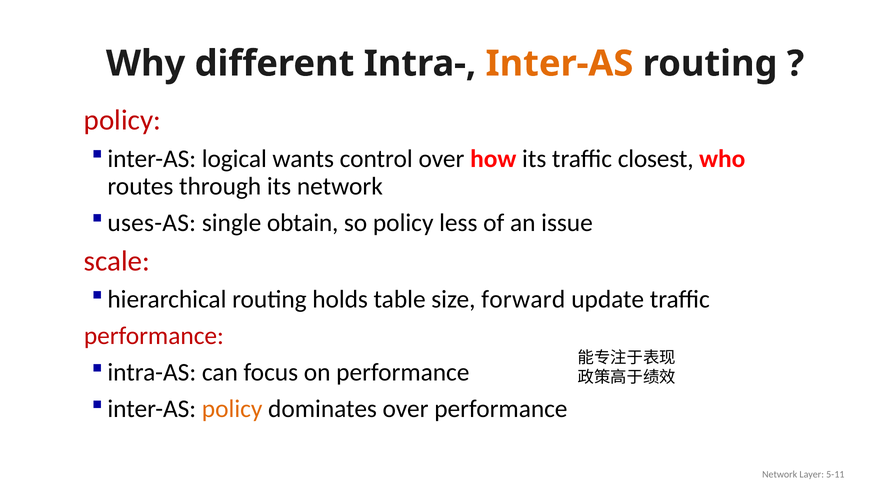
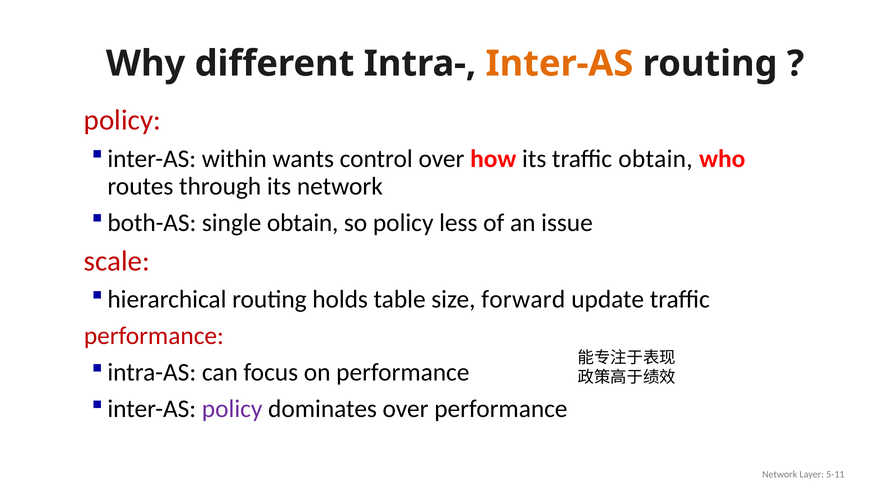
logical: logical -> within
traffic closest: closest -> obtain
uses-AS: uses-AS -> both-AS
policy at (232, 409) colour: orange -> purple
